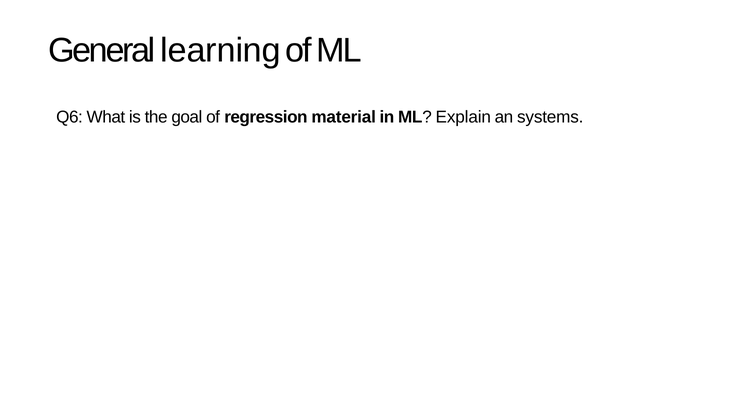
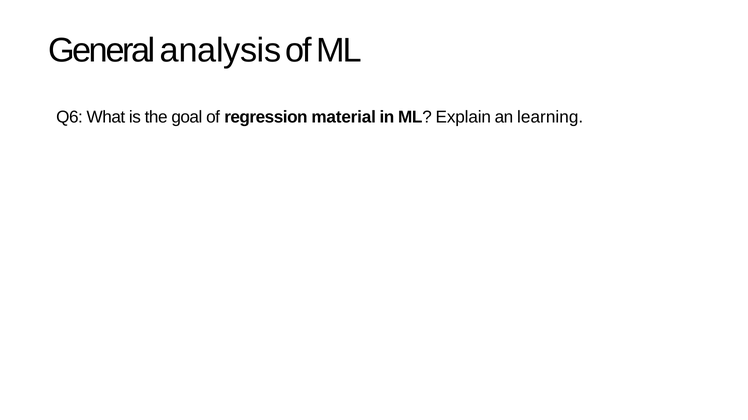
learning: learning -> analysis
systems: systems -> learning
